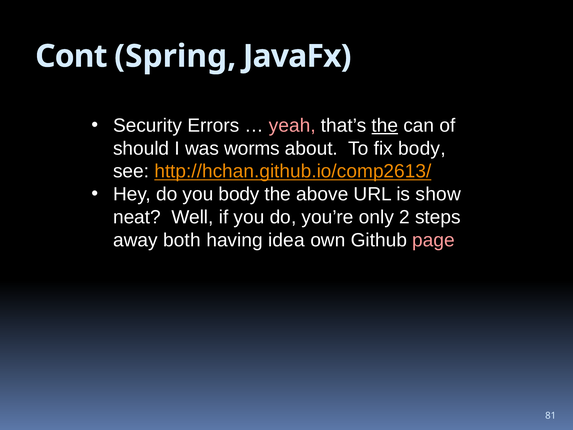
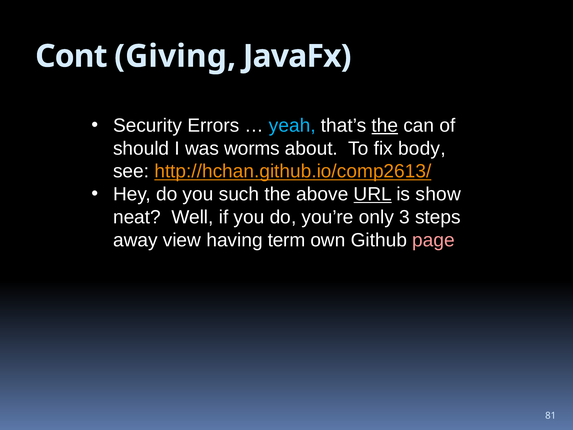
Spring: Spring -> Giving
yeah colour: pink -> light blue
you body: body -> such
URL underline: none -> present
2: 2 -> 3
both: both -> view
idea: idea -> term
